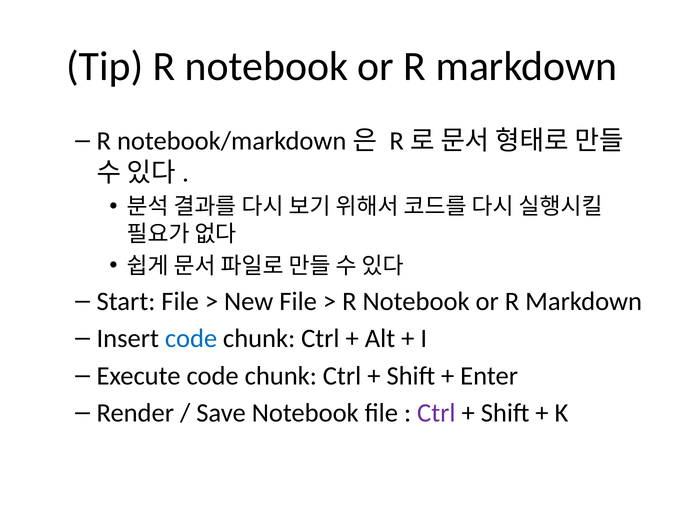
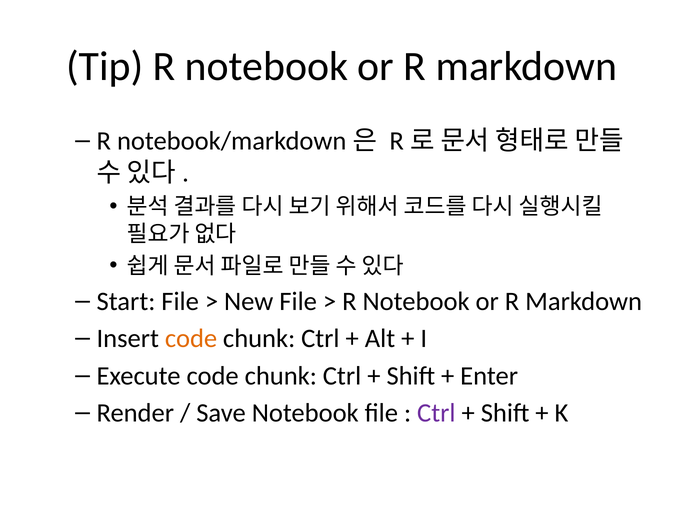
code at (191, 339) colour: blue -> orange
